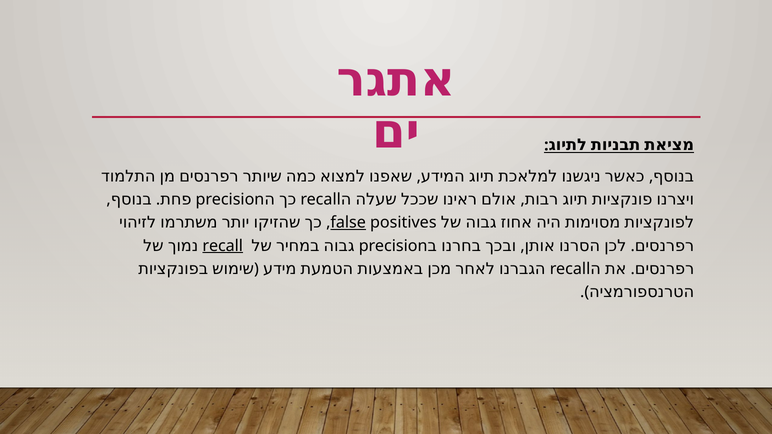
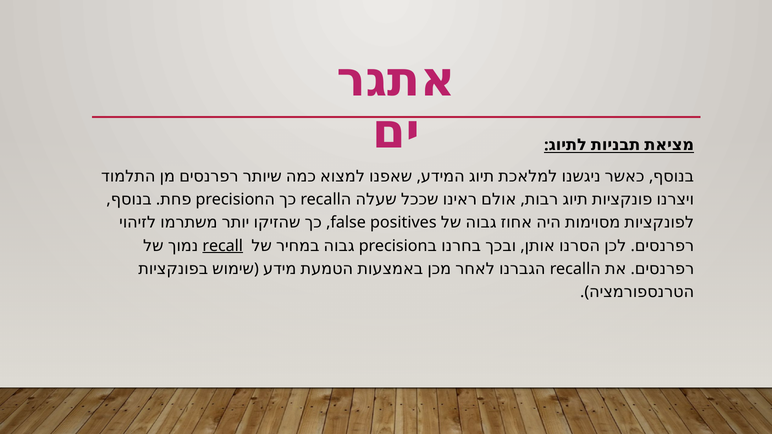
false underline: present -> none
